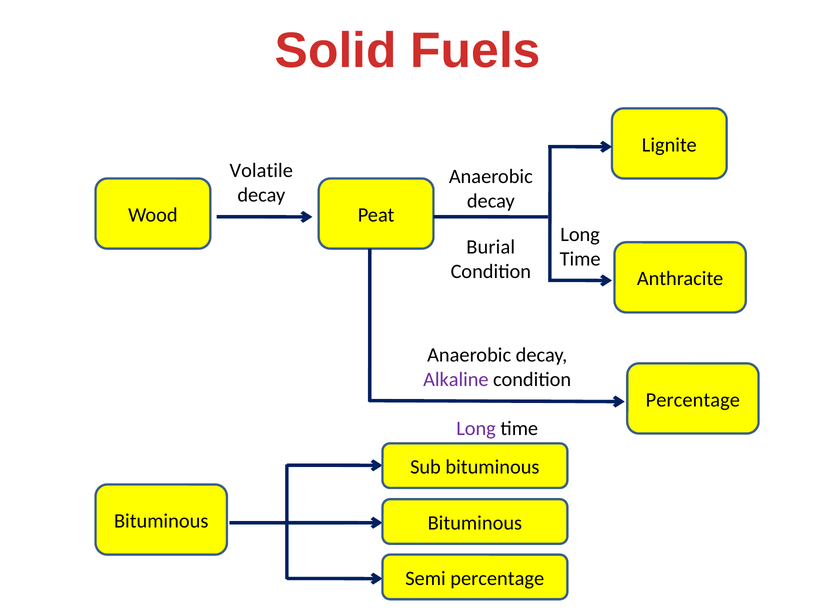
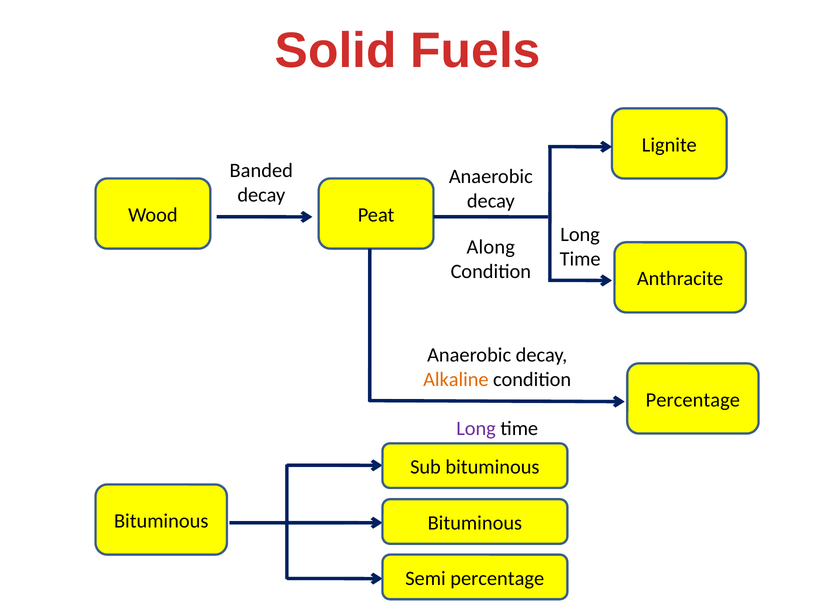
Volatile: Volatile -> Banded
Burial: Burial -> Along
Alkaline colour: purple -> orange
